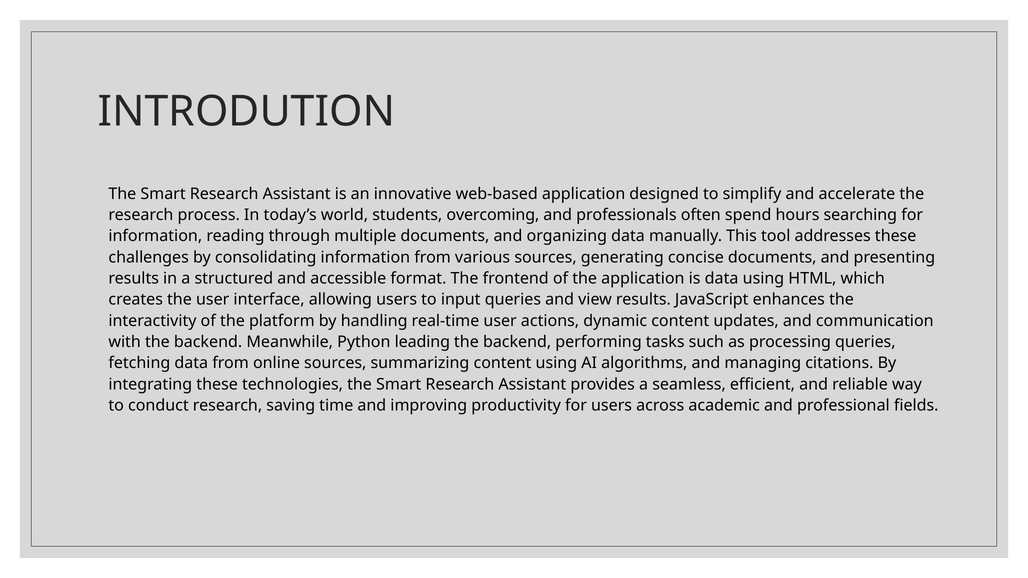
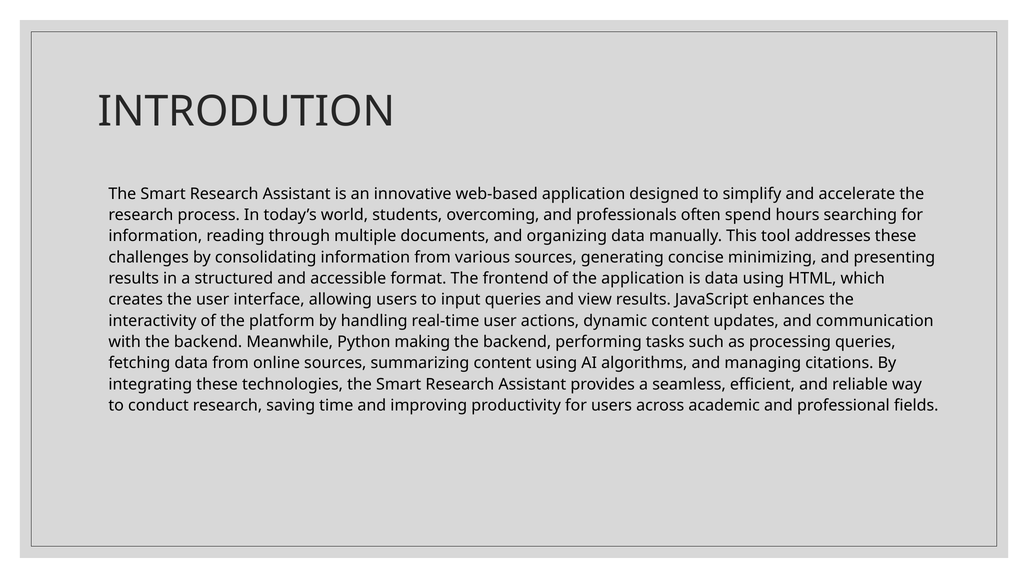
concise documents: documents -> minimizing
leading: leading -> making
